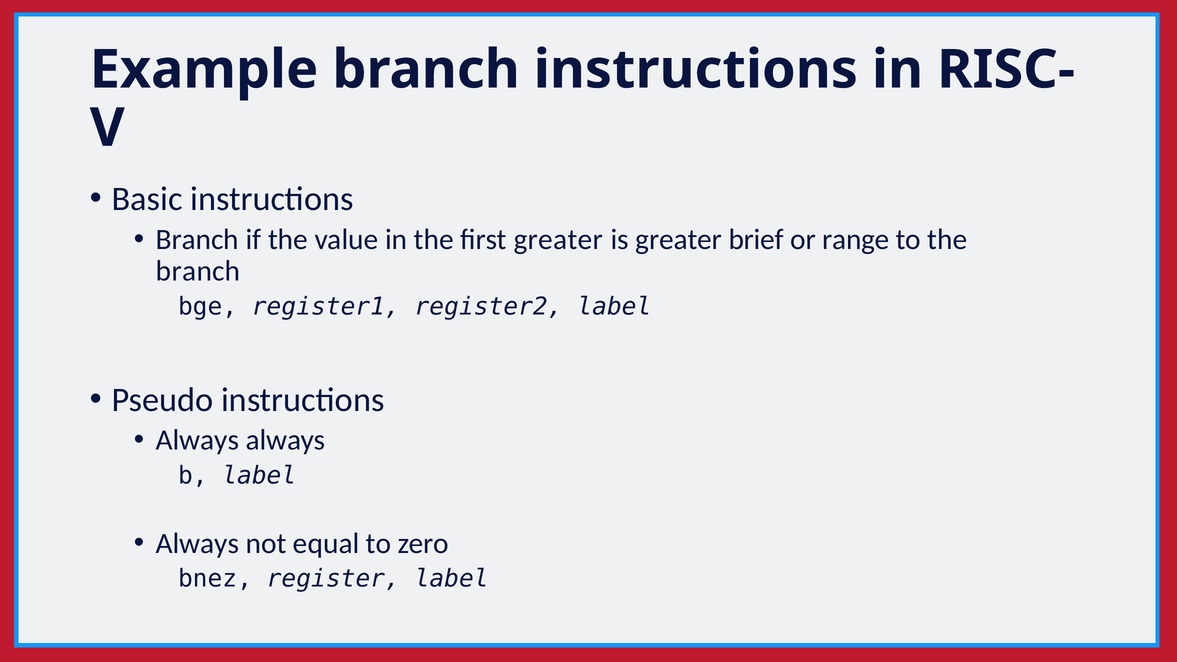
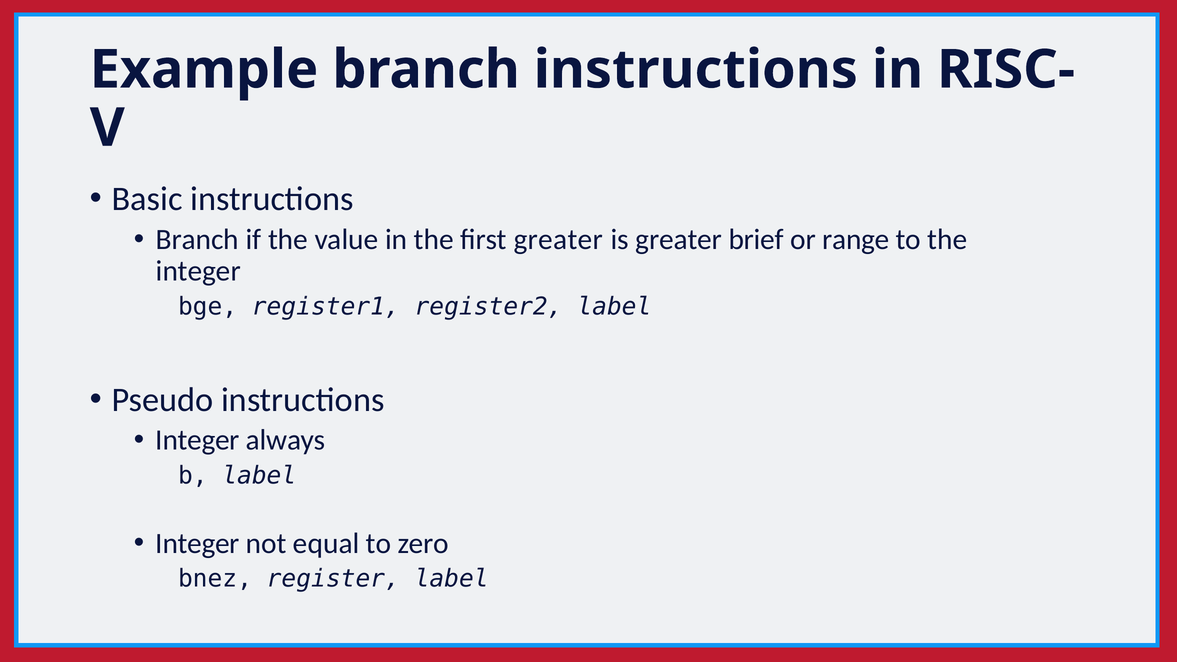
branch at (198, 271): branch -> integer
Always at (197, 440): Always -> Integer
Always at (197, 543): Always -> Integer
